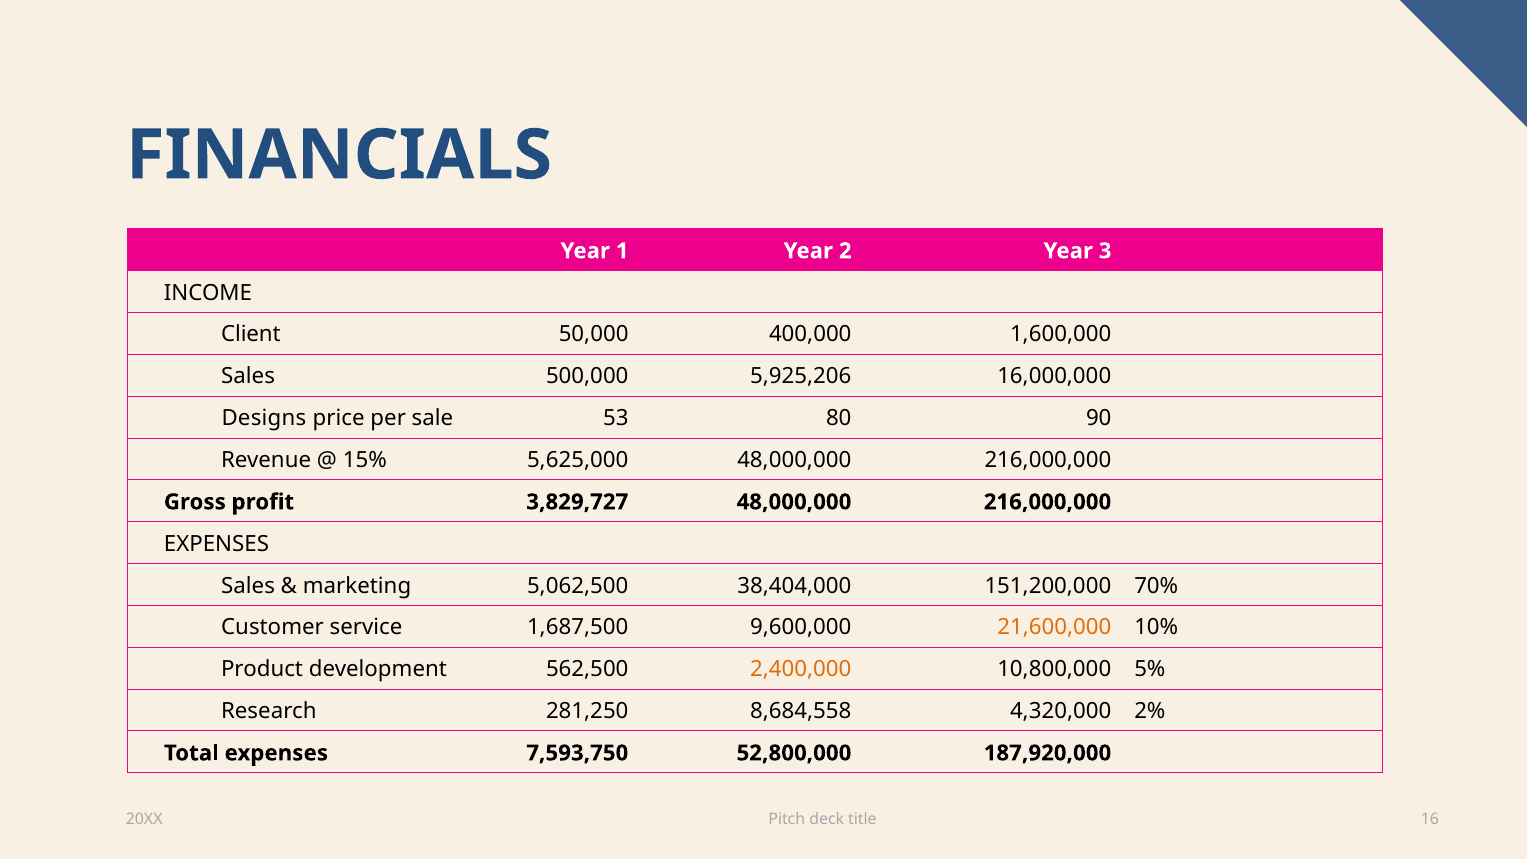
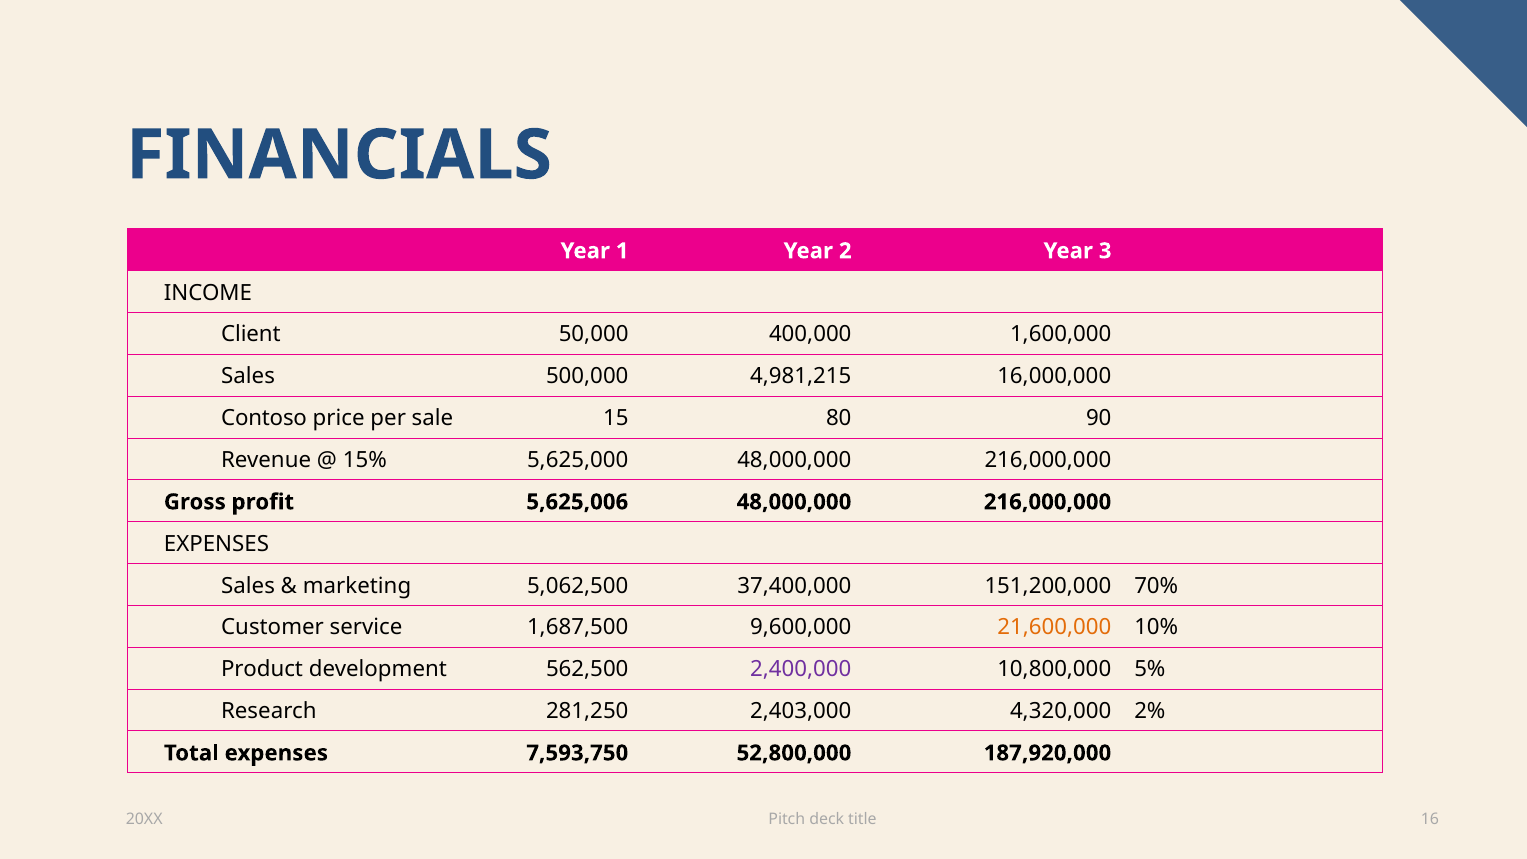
5,925,206: 5,925,206 -> 4,981,215
Designs: Designs -> Contoso
53: 53 -> 15
3,829,727: 3,829,727 -> 5,625,006
38,404,000: 38,404,000 -> 37,400,000
2,400,000 colour: orange -> purple
8,684,558: 8,684,558 -> 2,403,000
